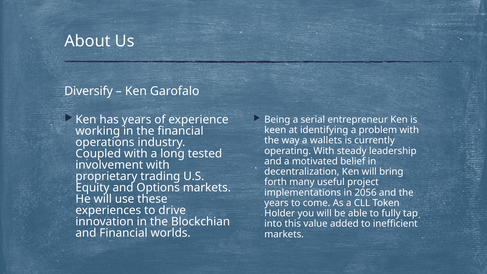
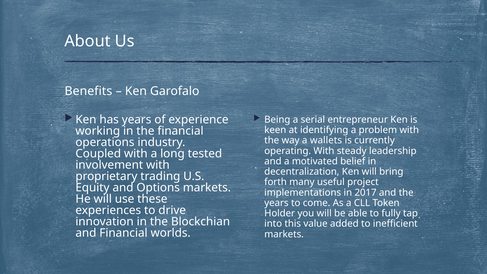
Diversify: Diversify -> Benefits
2056: 2056 -> 2017
